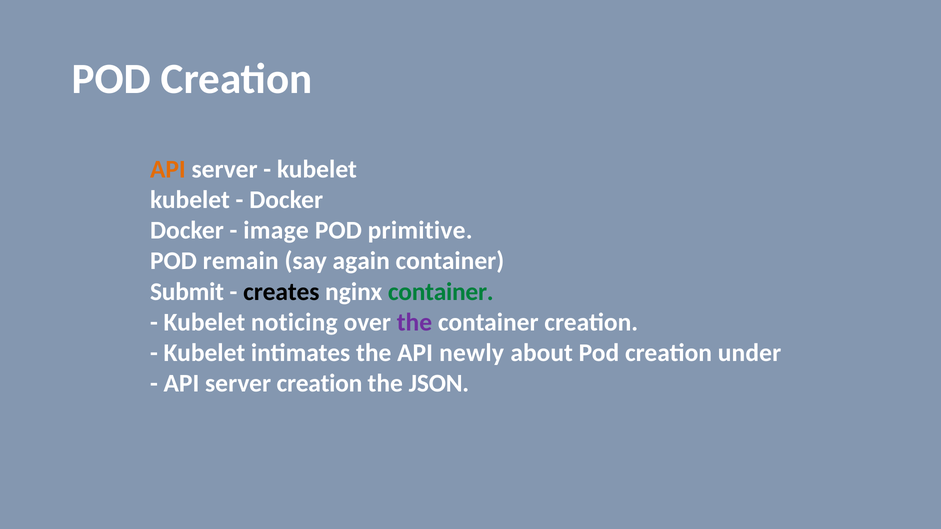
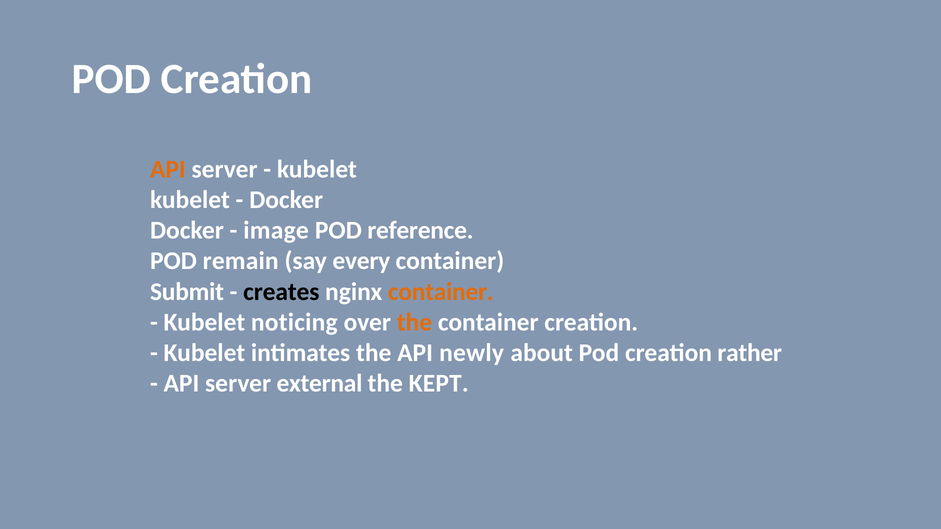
primitive: primitive -> reference
again: again -> every
container at (441, 292) colour: green -> orange
the at (414, 322) colour: purple -> orange
under: under -> rather
server creation: creation -> external
JSON: JSON -> KEPT
